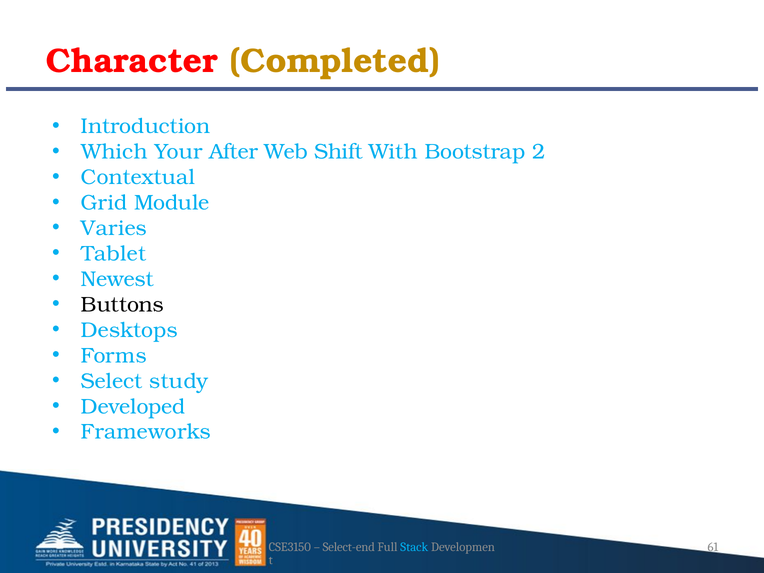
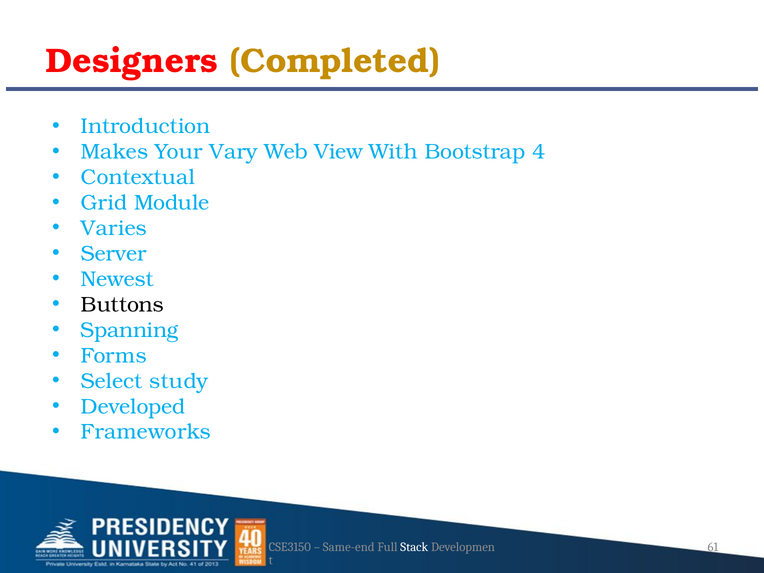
Character: Character -> Designers
Which: Which -> Makes
After: After -> Vary
Shift: Shift -> View
2: 2 -> 4
Tablet: Tablet -> Server
Desktops: Desktops -> Spanning
Select-end: Select-end -> Same-end
Stack colour: light blue -> white
